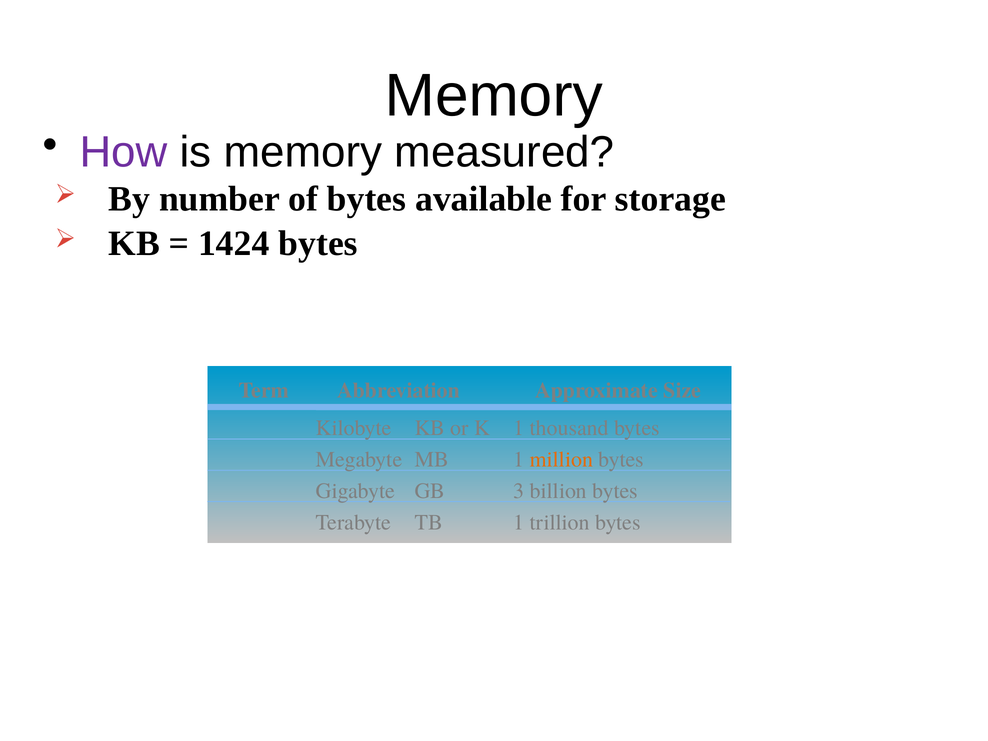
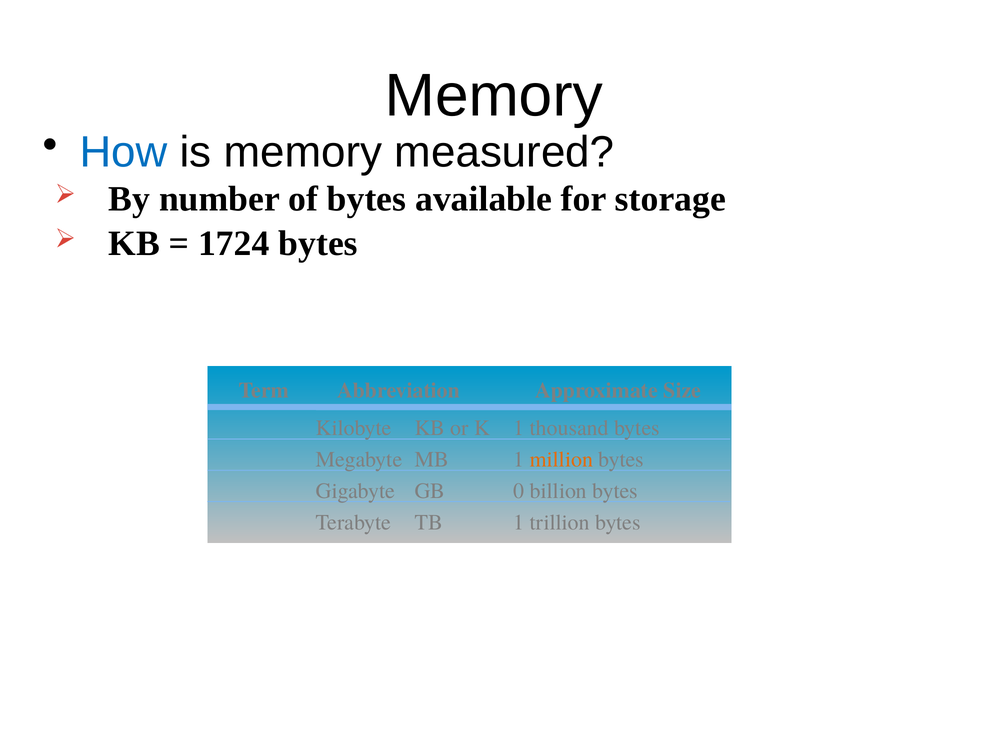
How colour: purple -> blue
1424: 1424 -> 1724
3: 3 -> 0
